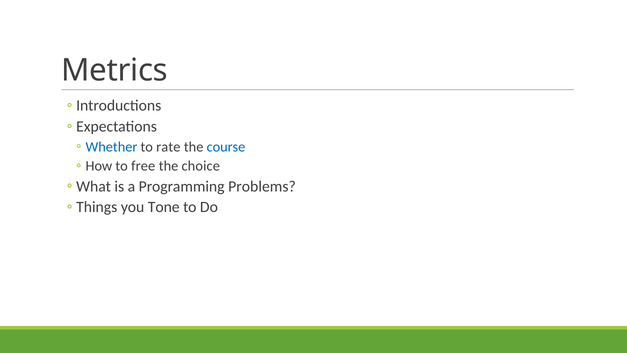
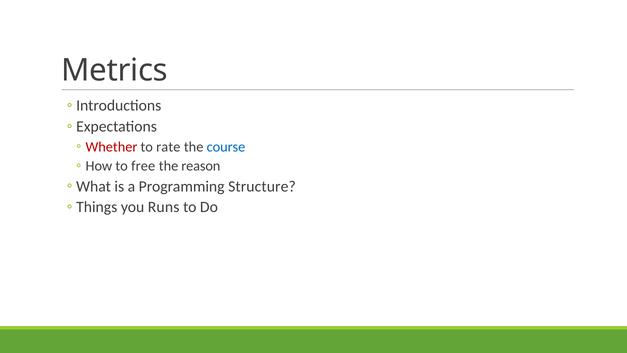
Whether colour: blue -> red
choice: choice -> reason
Problems: Problems -> Structure
Tone: Tone -> Runs
